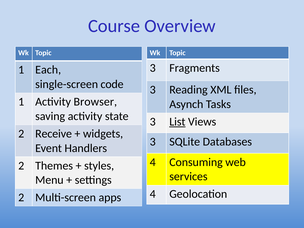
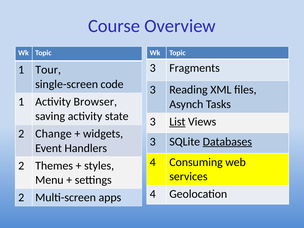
Each: Each -> Tour
Receive: Receive -> Change
Databases underline: none -> present
